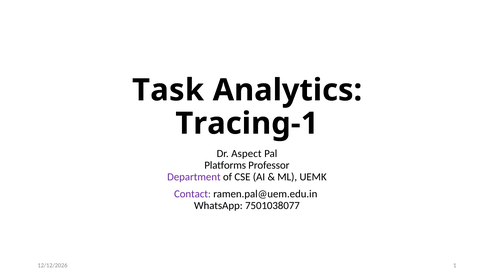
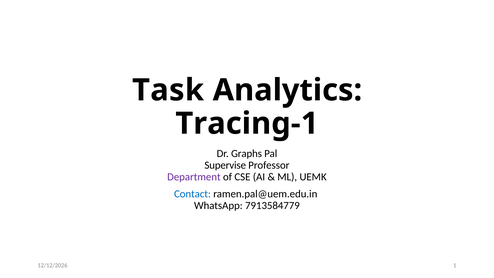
Aspect: Aspect -> Graphs
Platforms: Platforms -> Supervise
Contact colour: purple -> blue
7501038077: 7501038077 -> 7913584779
